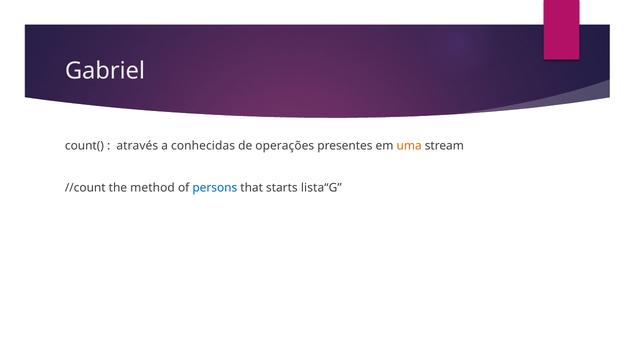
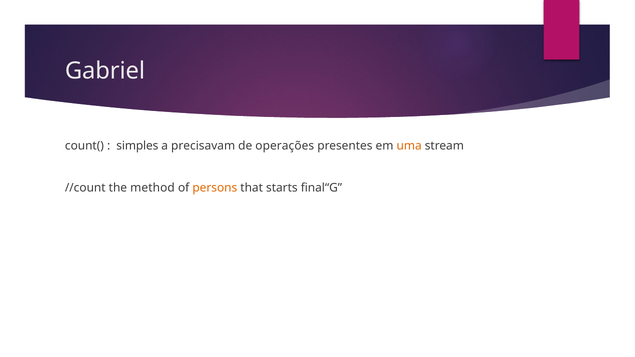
através: através -> simples
conhecidas: conhecidas -> precisavam
persons colour: blue -> orange
lista“G: lista“G -> final“G
